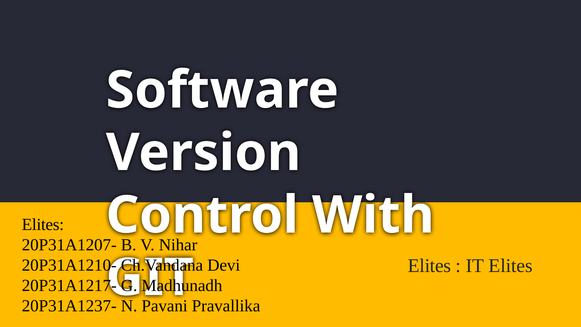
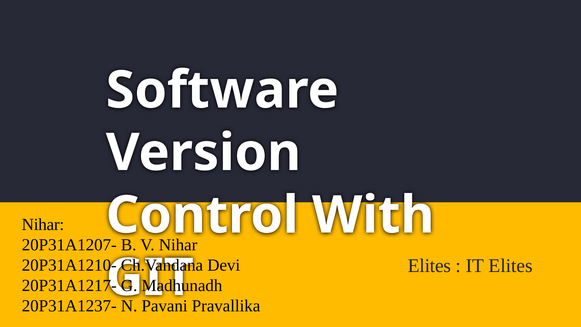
Elites at (43, 224): Elites -> Nihar
